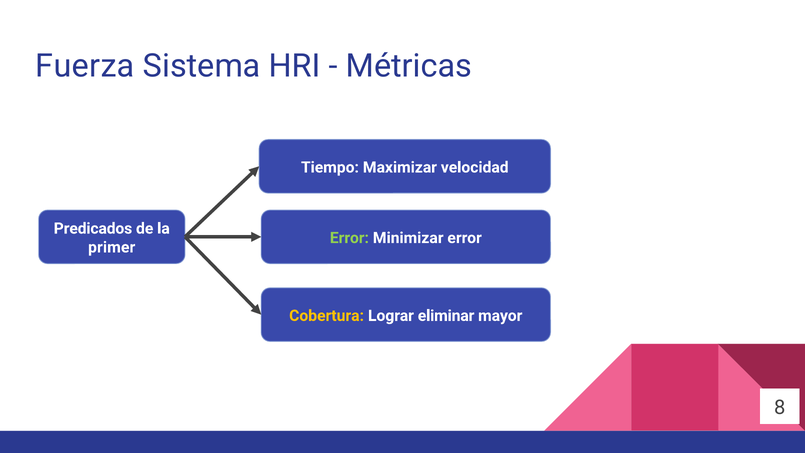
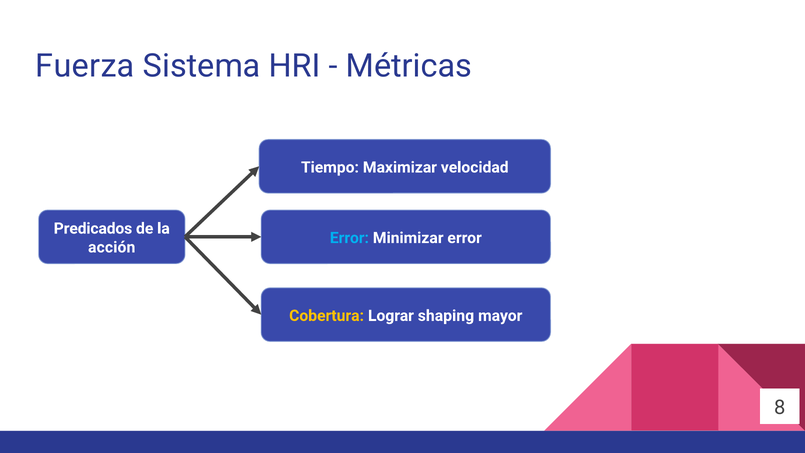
Error at (349, 238) colour: light green -> light blue
primer: primer -> acción
eliminar: eliminar -> shaping
